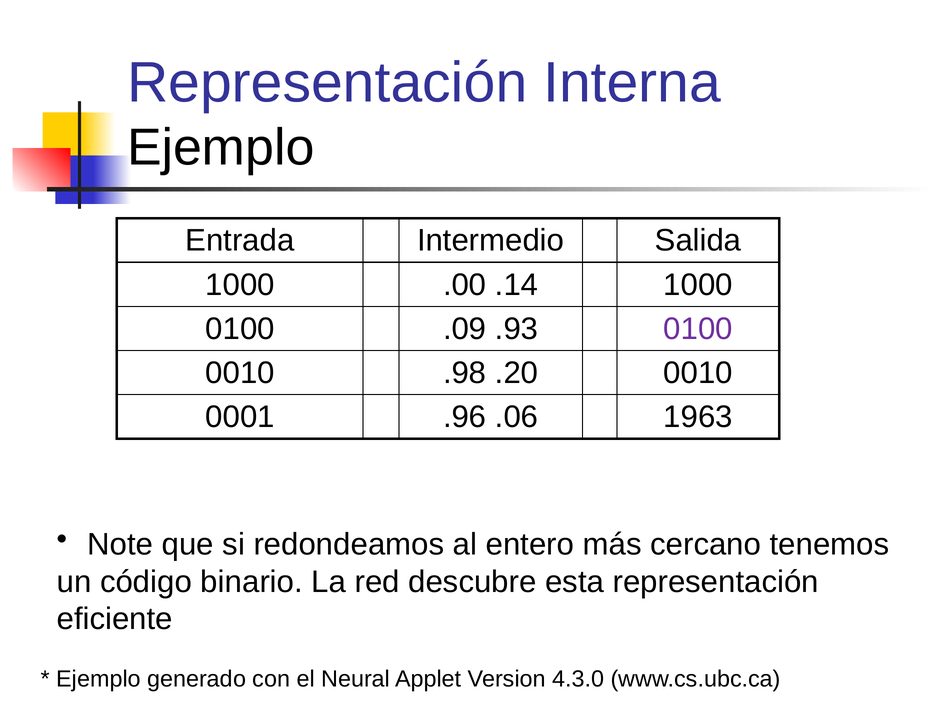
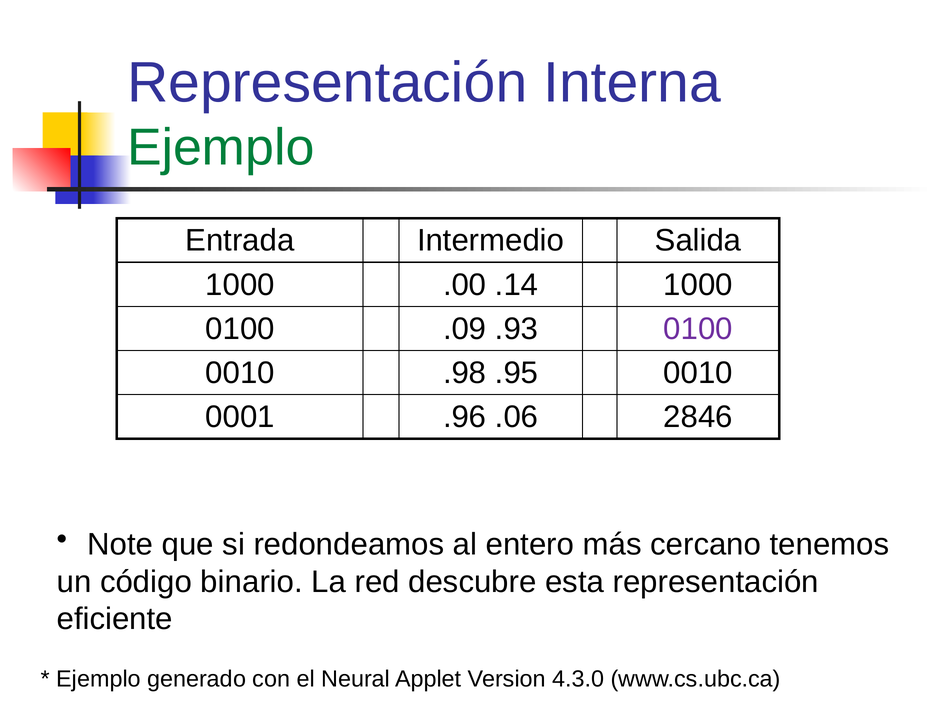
Ejemplo at (221, 148) colour: black -> green
.20: .20 -> .95
1963: 1963 -> 2846
